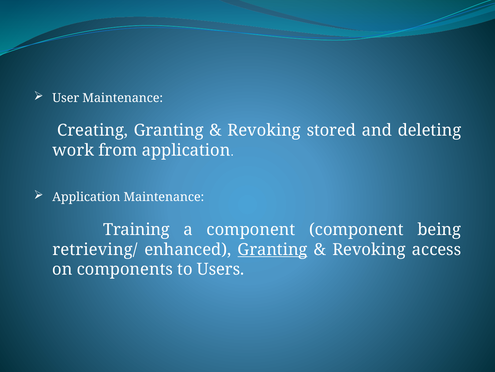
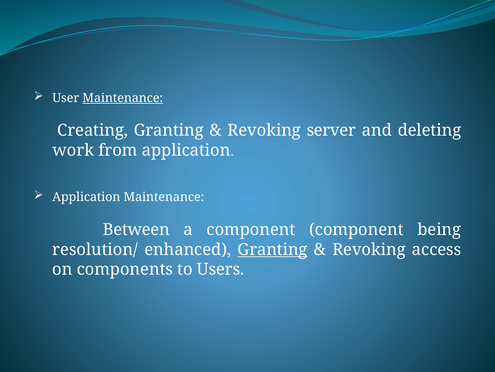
Maintenance at (123, 98) underline: none -> present
stored: stored -> server
Training: Training -> Between
retrieving/: retrieving/ -> resolution/
